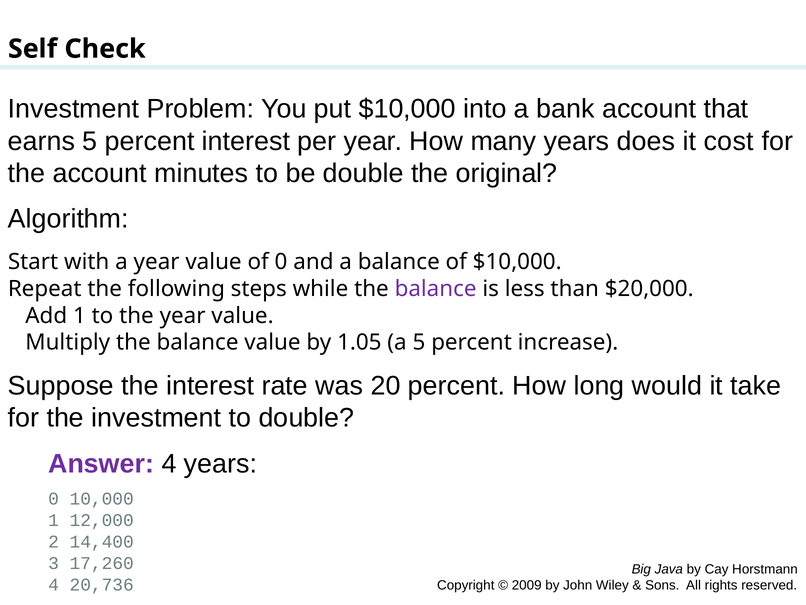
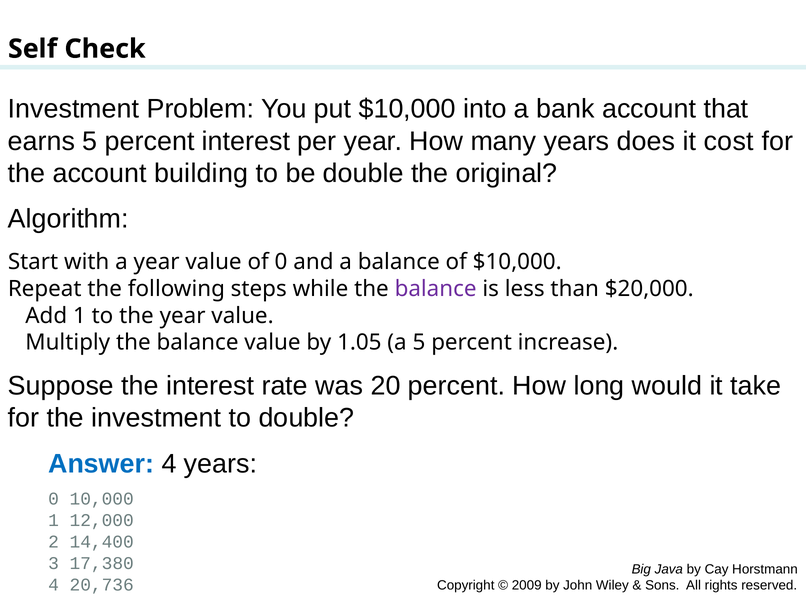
minutes: minutes -> building
Answer colour: purple -> blue
17,260: 17,260 -> 17,380
